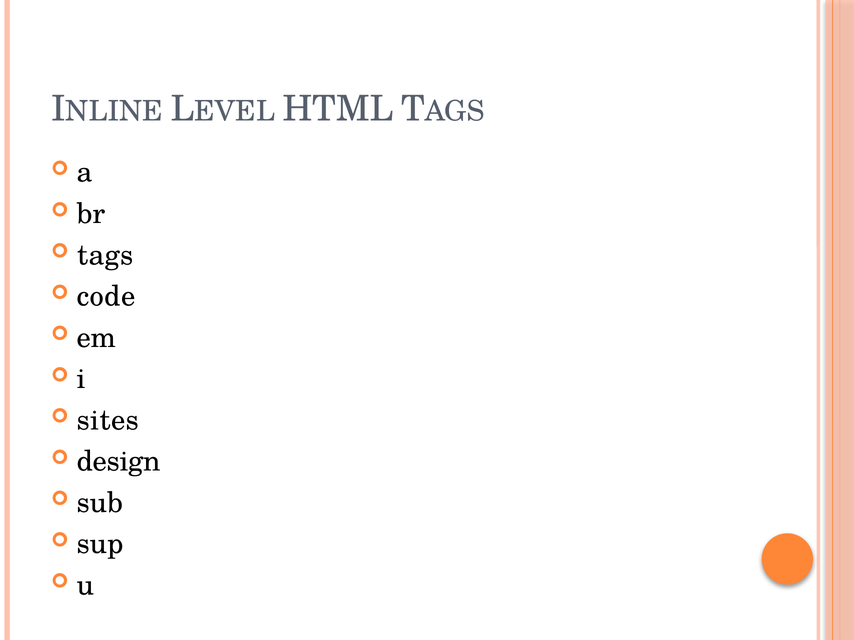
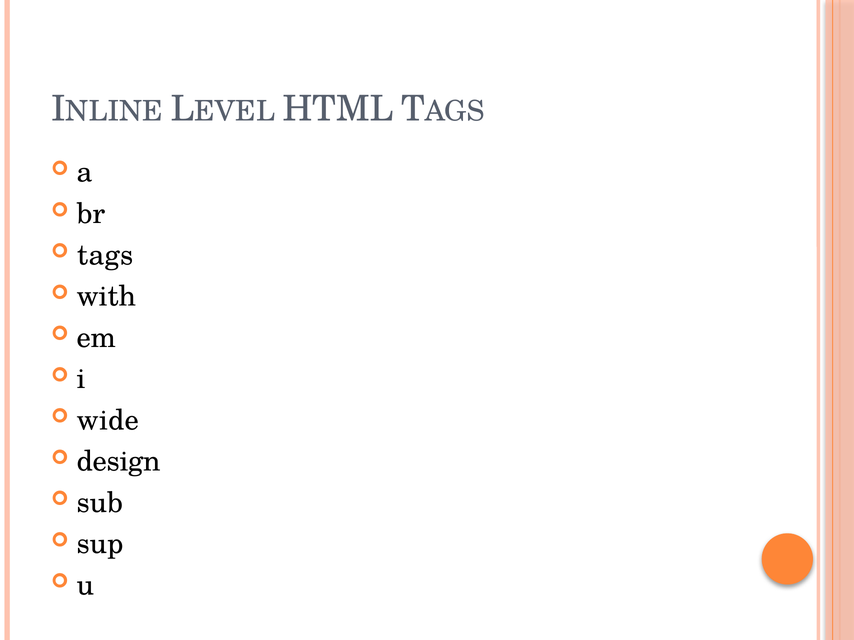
code: code -> with
sites: sites -> wide
